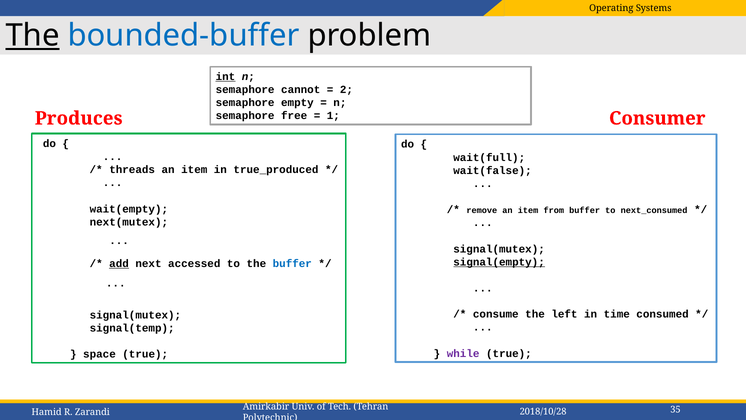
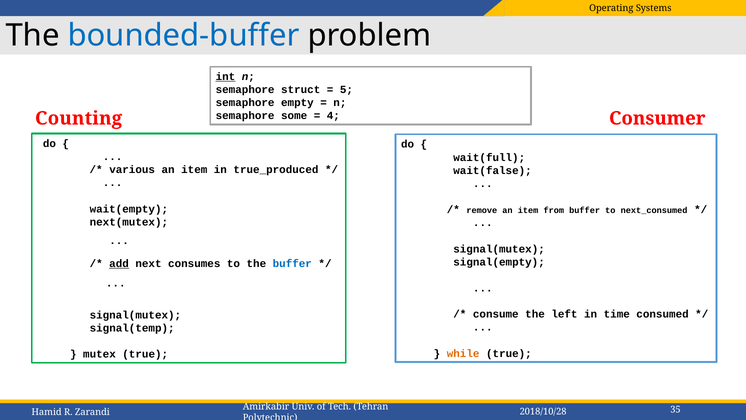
The at (33, 36) underline: present -> none
cannot: cannot -> struct
2: 2 -> 5
free: free -> some
1: 1 -> 4
Produces: Produces -> Counting
threads: threads -> various
signal(empty underline: present -> none
accessed: accessed -> consumes
while colour: purple -> orange
space: space -> mutex
